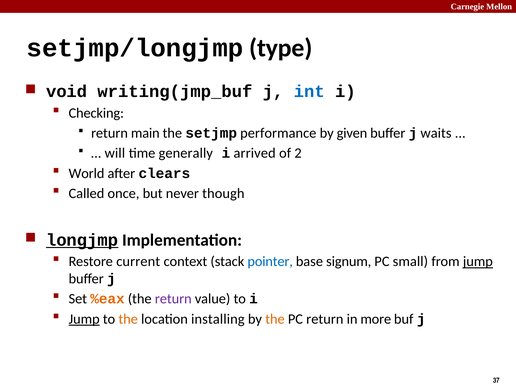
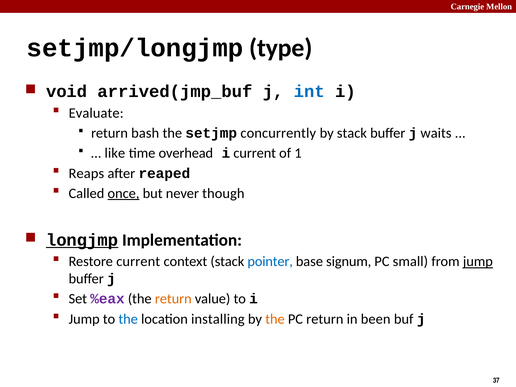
writing(jmp_buf: writing(jmp_buf -> arrived(jmp_buf
Checking: Checking -> Evaluate
main: main -> bash
performance: performance -> concurrently
by given: given -> stack
will: will -> like
generally: generally -> overhead
i arrived: arrived -> current
2: 2 -> 1
World: World -> Reaps
clears: clears -> reaped
once underline: none -> present
%eax colour: orange -> purple
return at (173, 299) colour: purple -> orange
Jump at (84, 319) underline: present -> none
the at (128, 319) colour: orange -> blue
more: more -> been
